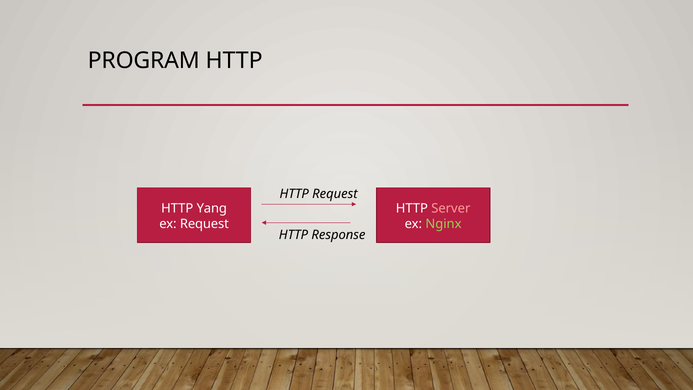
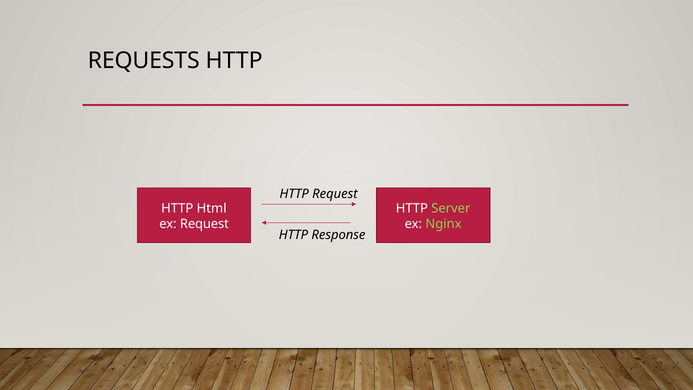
PROGRAM: PROGRAM -> REQUESTS
Yang: Yang -> Html
Server colour: pink -> light green
